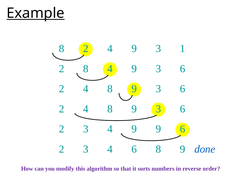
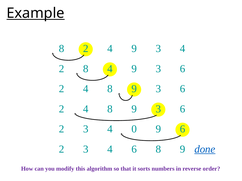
9 3 1: 1 -> 4
3 4 9: 9 -> 0
done underline: none -> present
